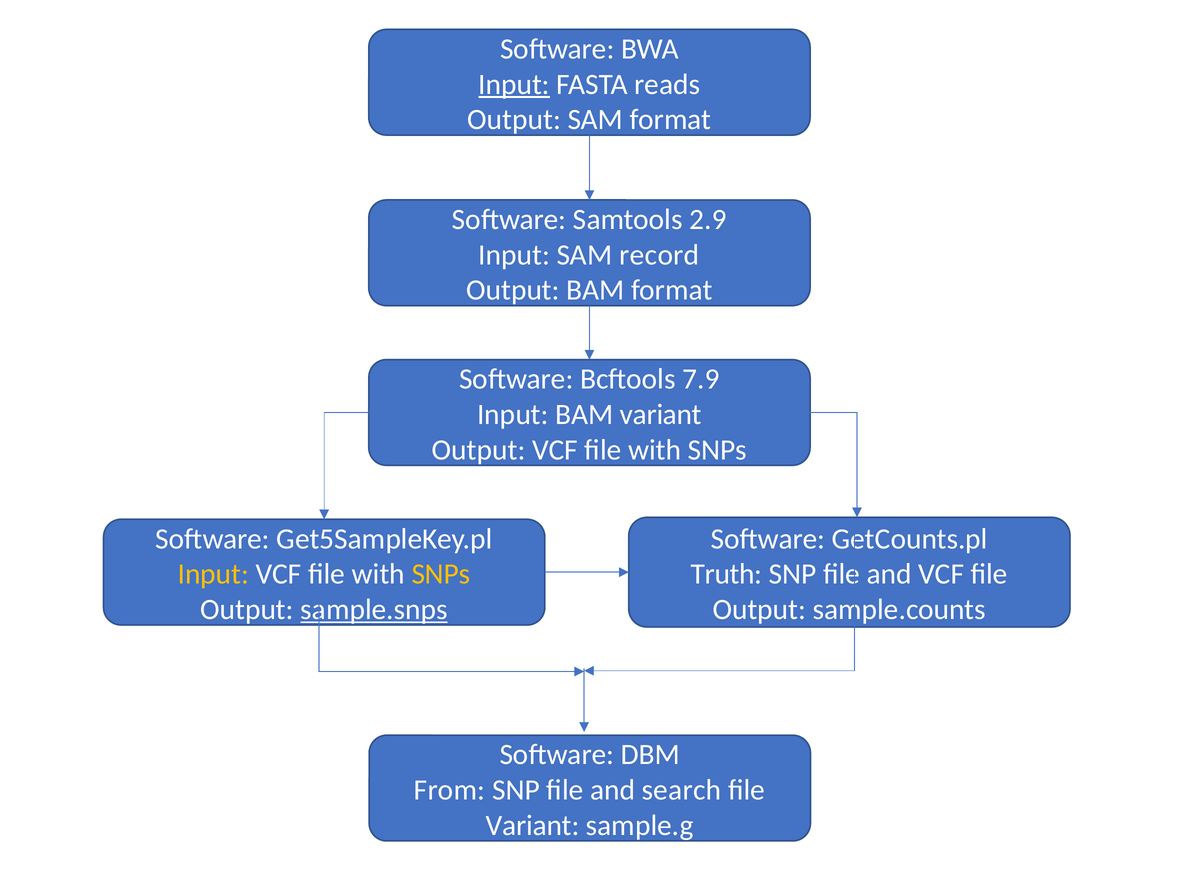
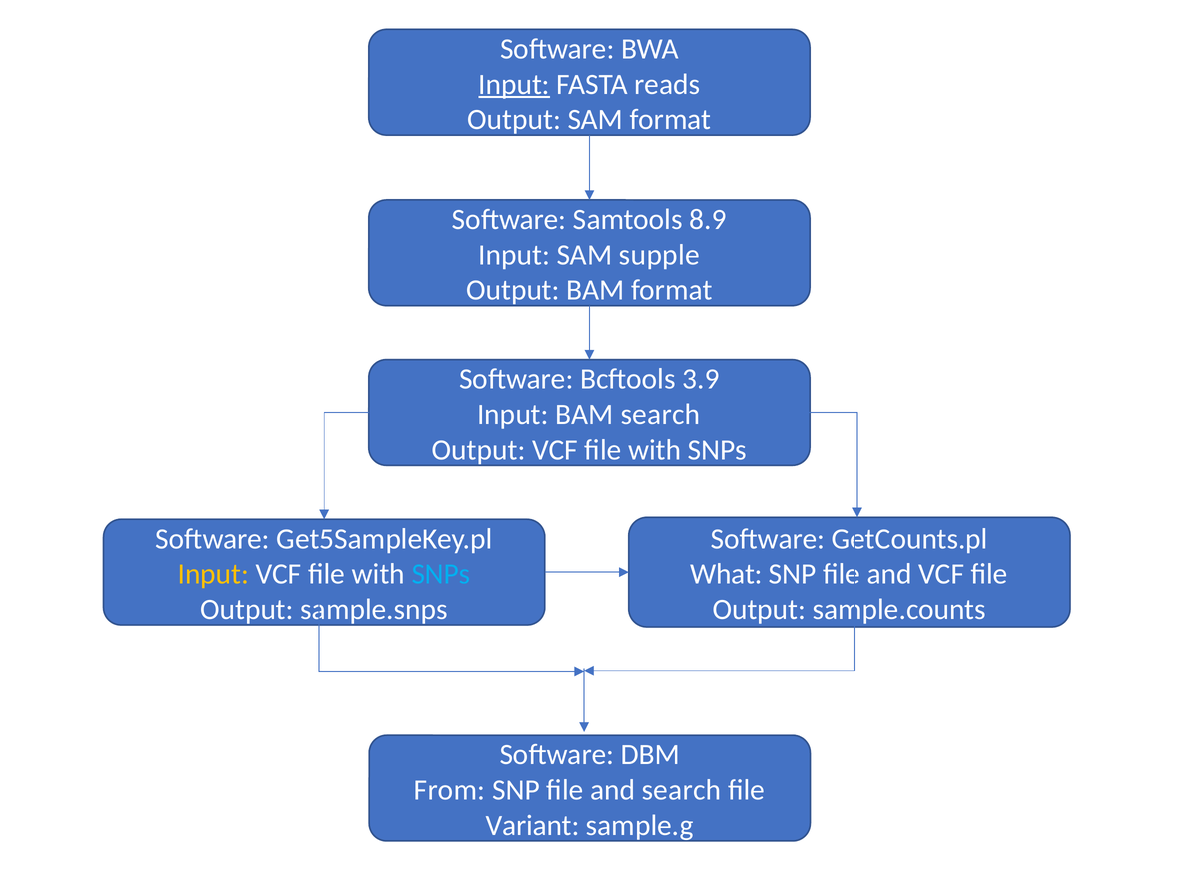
2.9: 2.9 -> 8.9
record: record -> supple
7.9: 7.9 -> 3.9
BAM variant: variant -> search
SNPs at (441, 574) colour: yellow -> light blue
Truth: Truth -> What
sample.snps underline: present -> none
